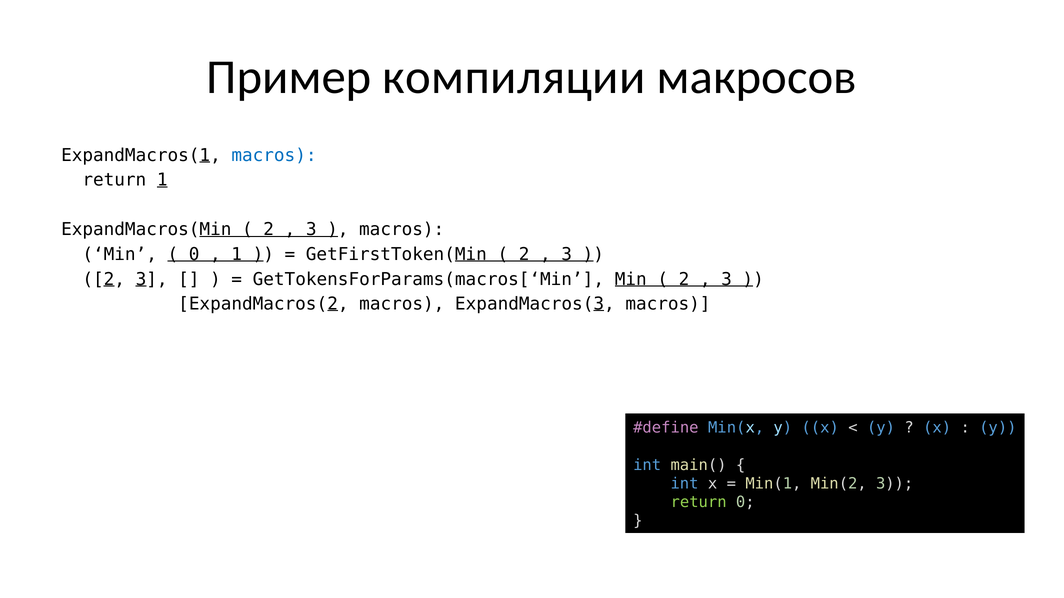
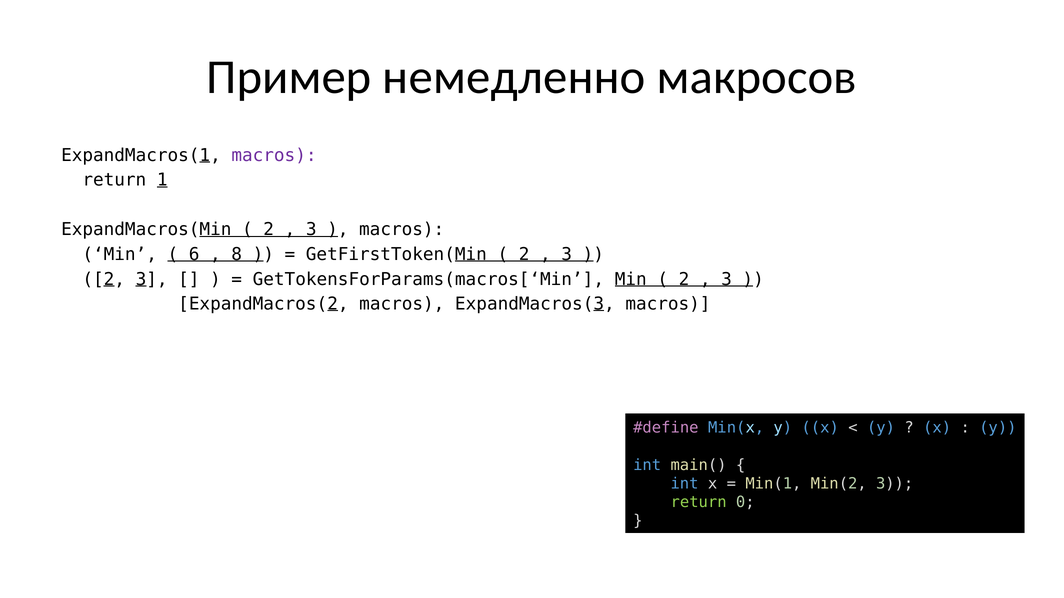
компиляции: компиляции -> немедленно
macros at (274, 155) colour: blue -> purple
0 at (194, 255): 0 -> 6
1 at (237, 255): 1 -> 8
